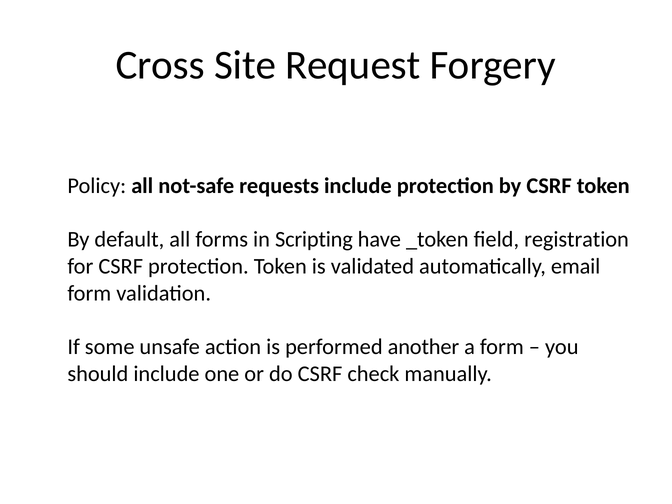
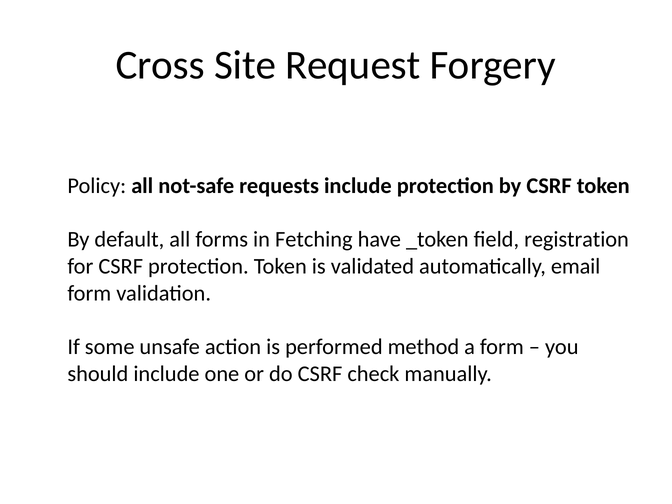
Scripting: Scripting -> Fetching
another: another -> method
